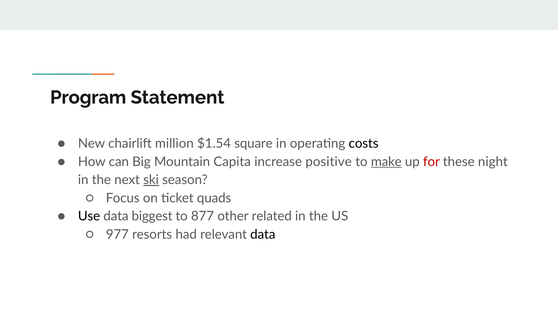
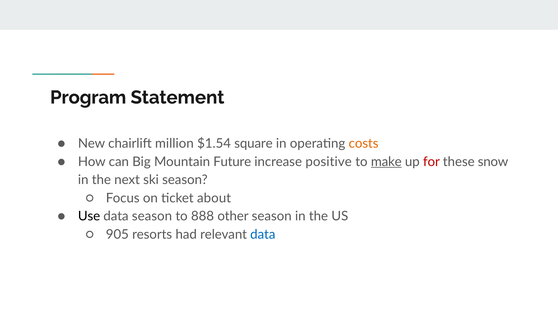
costs colour: black -> orange
Capita: Capita -> Future
night: night -> snow
ski underline: present -> none
quads: quads -> about
data biggest: biggest -> season
877: 877 -> 888
other related: related -> season
977: 977 -> 905
data at (263, 234) colour: black -> blue
